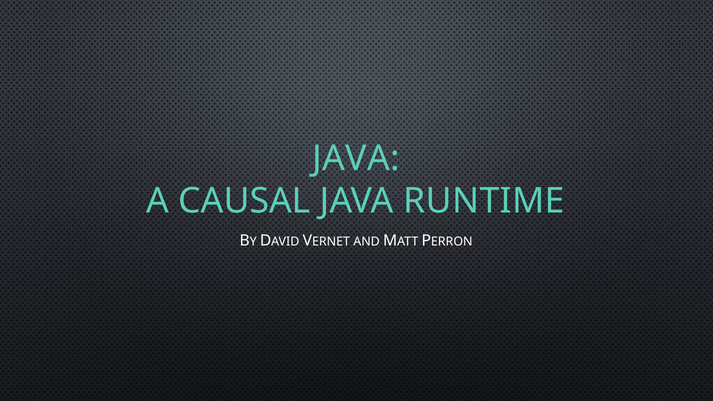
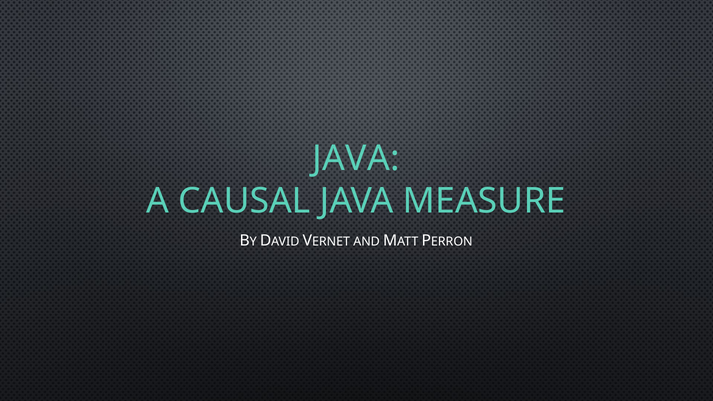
RUNTIME: RUNTIME -> MEASURE
